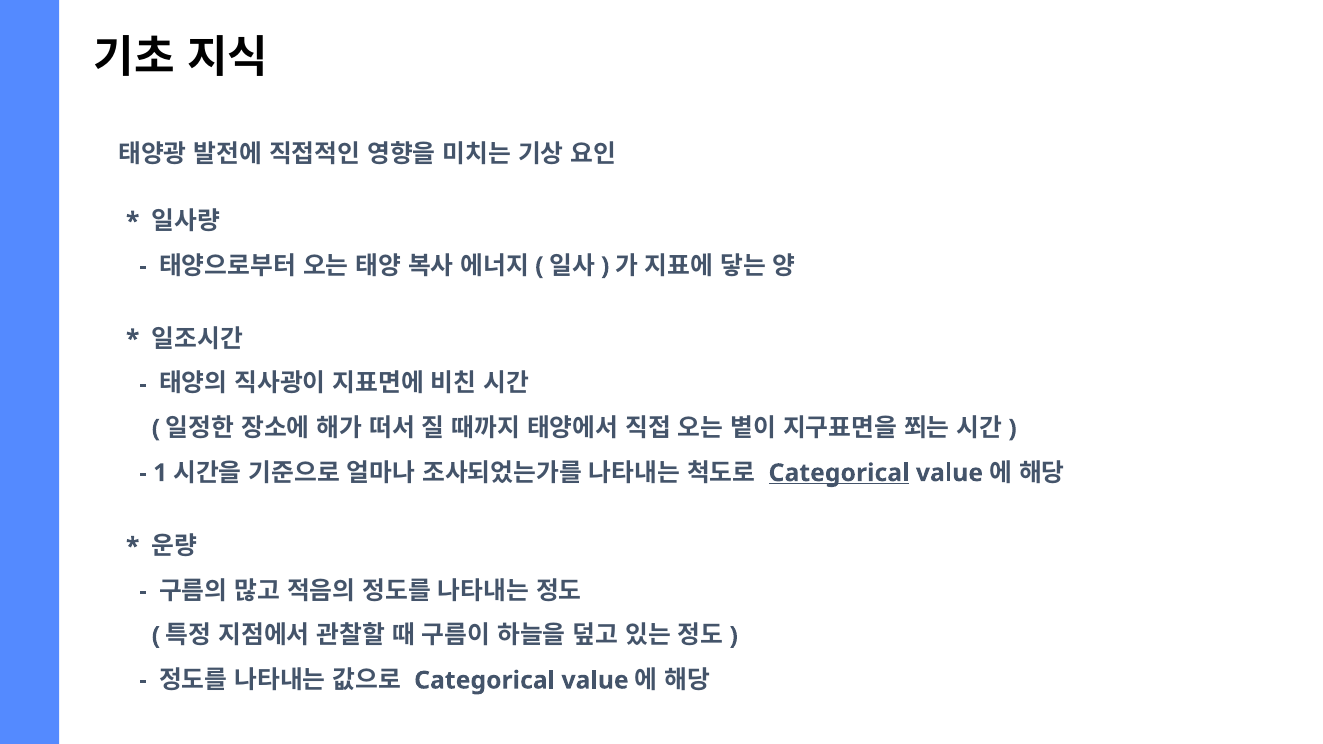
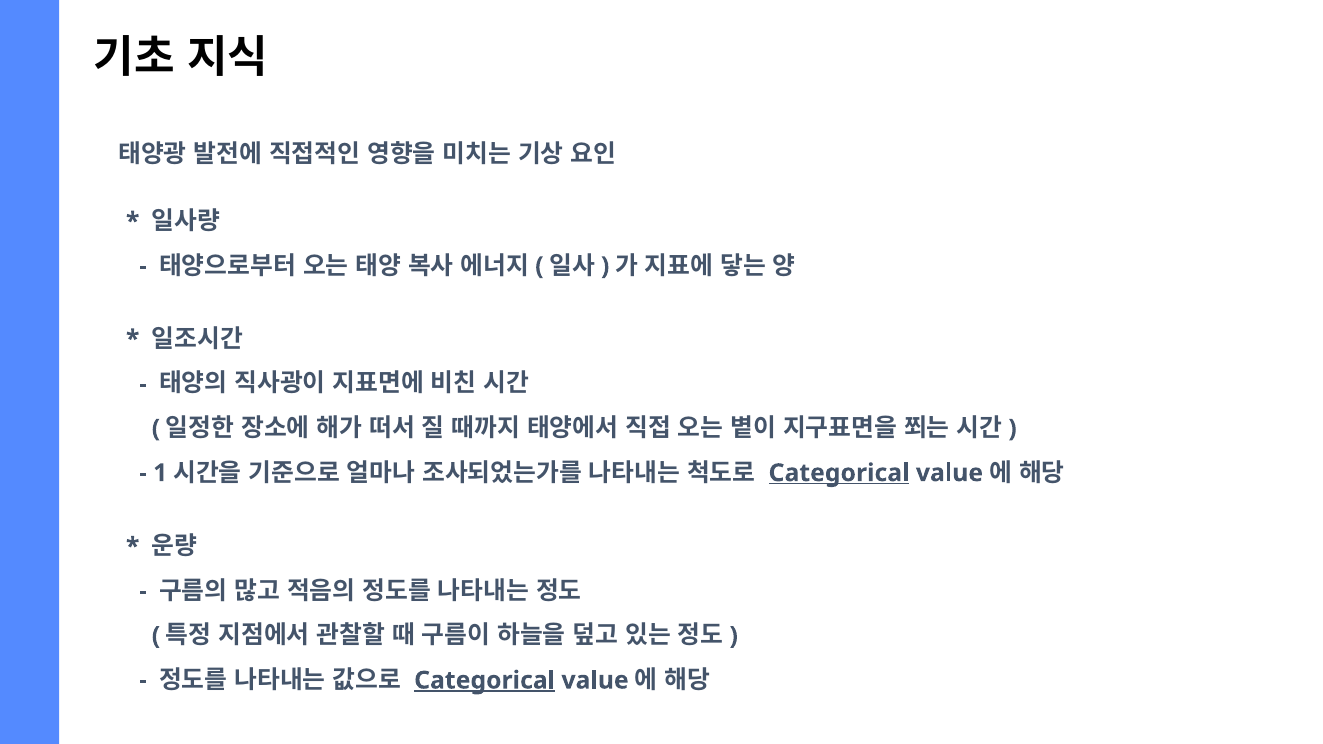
Categorical at (485, 681) underline: none -> present
